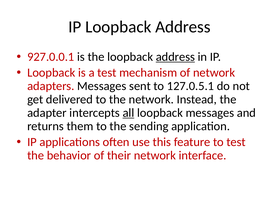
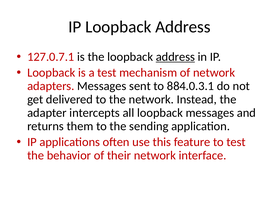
927.0.0.1: 927.0.0.1 -> 127.0.7.1
127.0.5.1: 127.0.5.1 -> 884.0.3.1
all underline: present -> none
